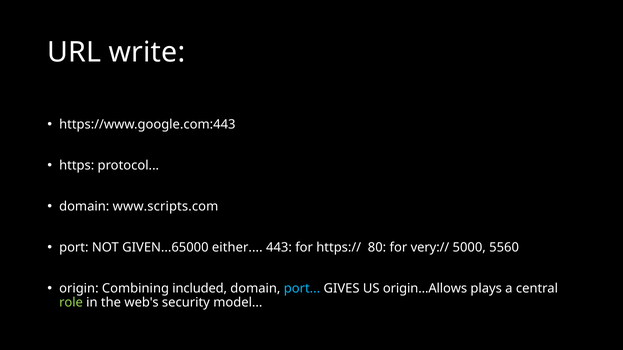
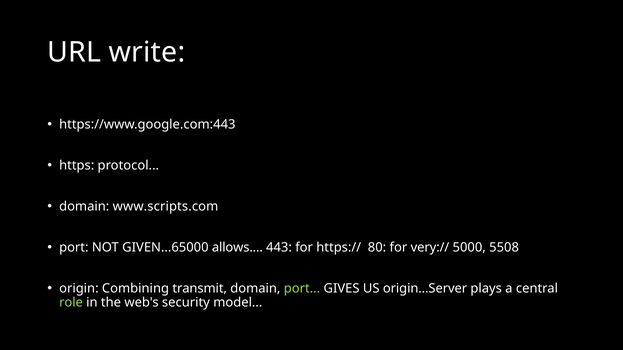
either: either -> allows
5560: 5560 -> 5508
included: included -> transmit
port at (302, 289) colour: light blue -> light green
origin...Allows: origin...Allows -> origin...Server
